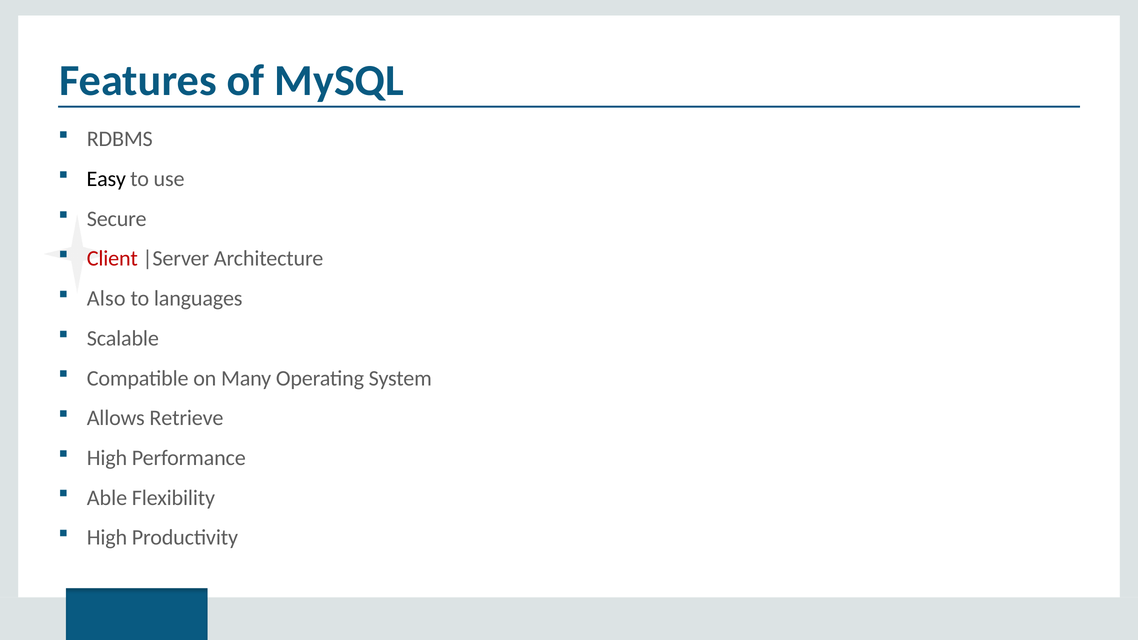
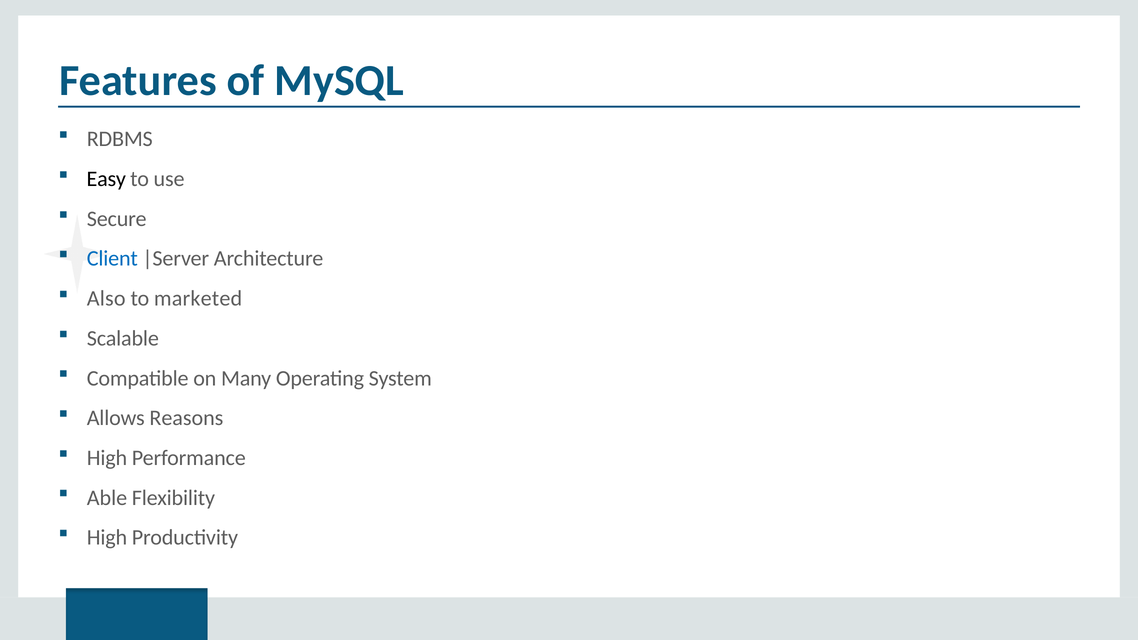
Client colour: red -> blue
languages: languages -> marketed
Retrieve: Retrieve -> Reasons
